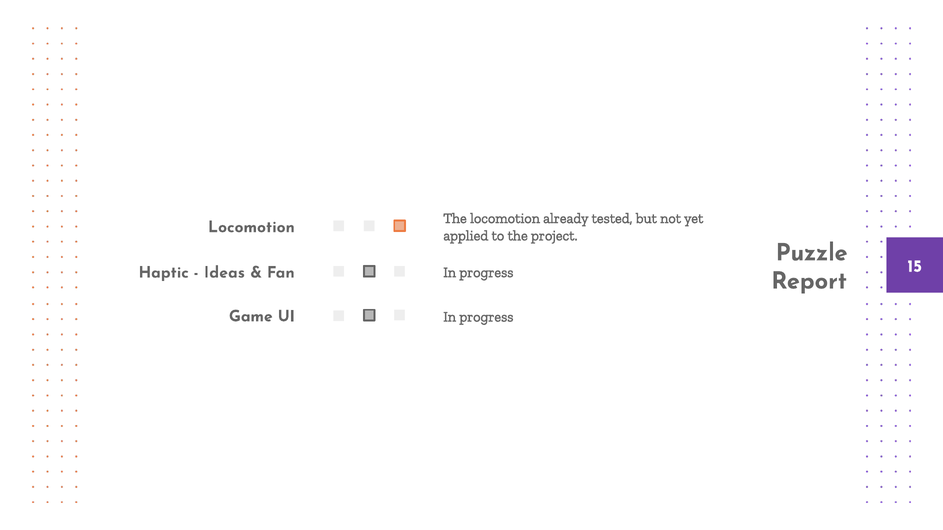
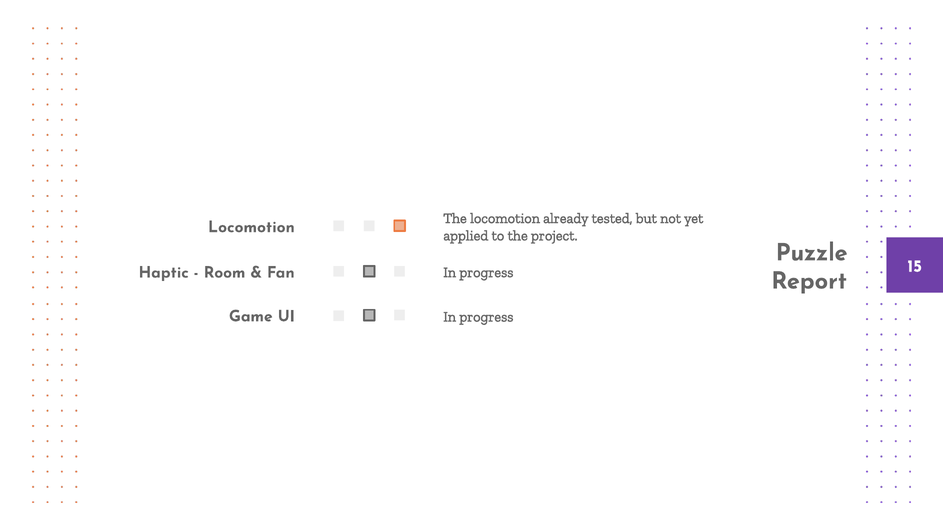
Ideas: Ideas -> Room
